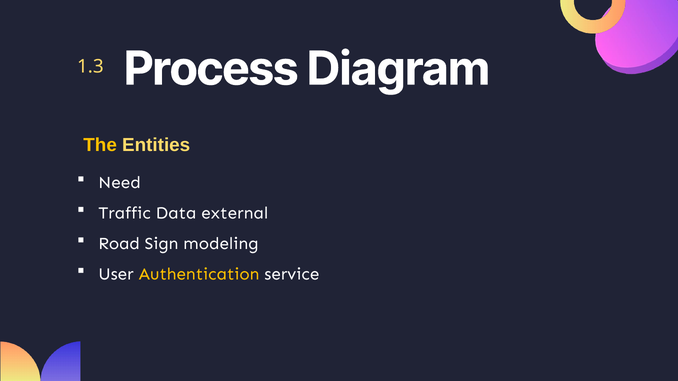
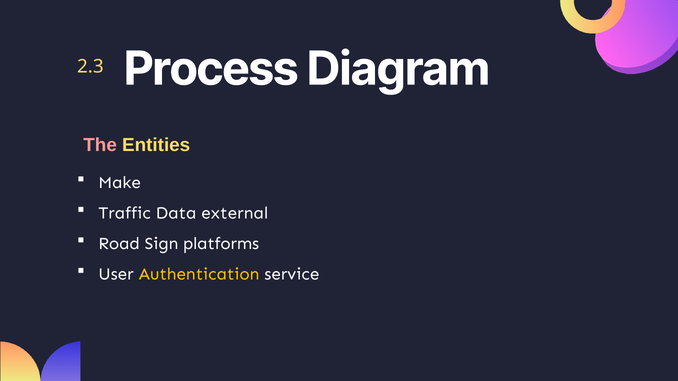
1.3: 1.3 -> 2.3
The colour: yellow -> pink
Need: Need -> Make
modeling: modeling -> platforms
